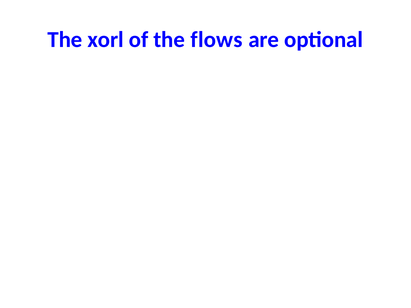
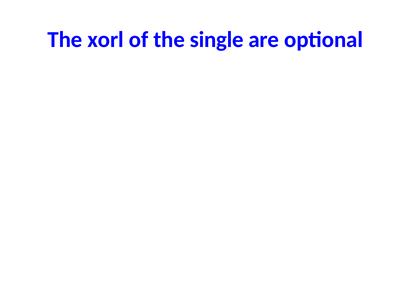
flows: flows -> single
